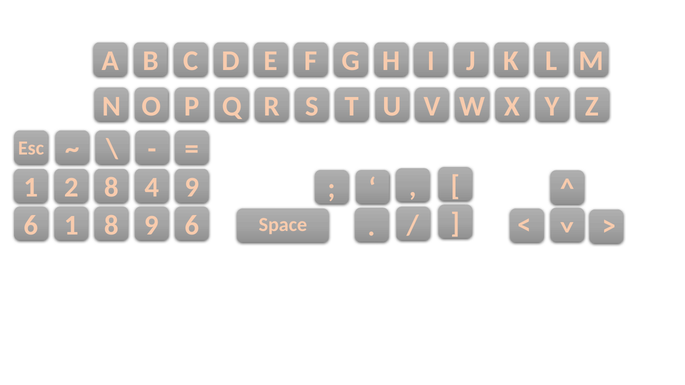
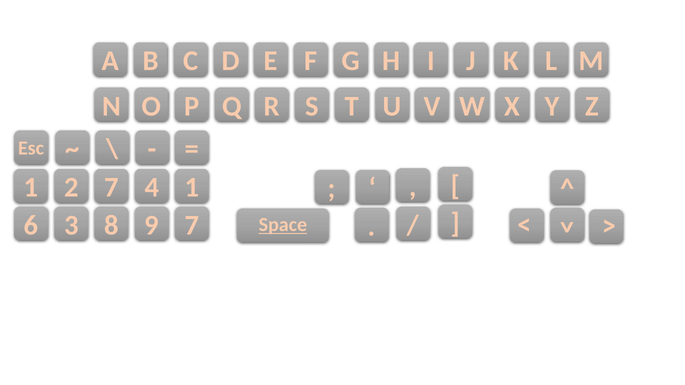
2 8: 8 -> 7
4 9: 9 -> 1
6 1: 1 -> 3
8 9 6: 6 -> 7
Space underline: none -> present
